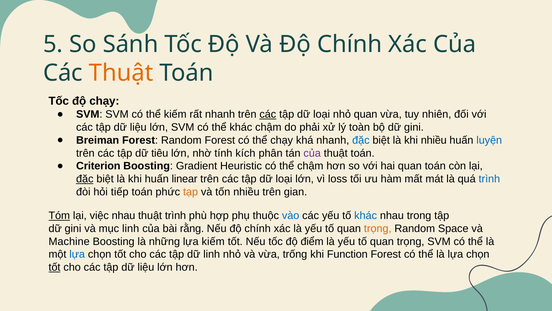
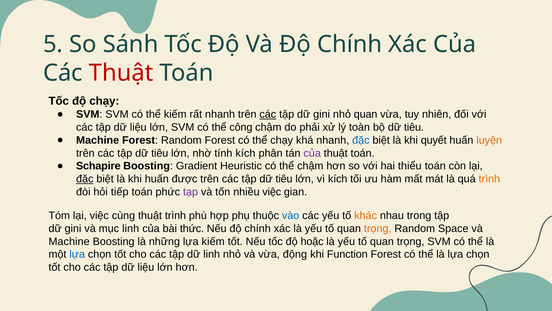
Thuật at (121, 73) colour: orange -> red
loại at (322, 114): loại -> gini
thể khác: khác -> công
bộ dữ gini: gini -> tiêu
Breiman at (98, 140): Breiman -> Machine
khi nhiều: nhiều -> quyết
luyện colour: blue -> orange
Criterion: Criterion -> Schapire
hai quan: quan -> thiểu
linear: linear -> được
loại at (284, 179): loại -> tiêu
vì loss: loss -> kích
trình at (489, 179) colour: blue -> orange
tạp colour: orange -> purple
nhiều trên: trên -> việc
Tóm underline: present -> none
việc nhau: nhau -> cùng
khác at (366, 215) colour: blue -> orange
rằng: rằng -> thức
điểm: điểm -> hoặc
trống: trống -> động
tốt at (55, 267) underline: present -> none
